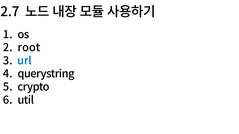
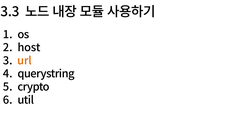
2.7: 2.7 -> 3.3
root: root -> host
url colour: blue -> orange
